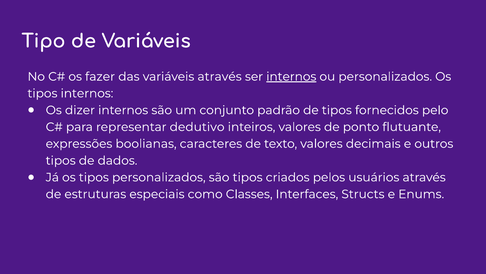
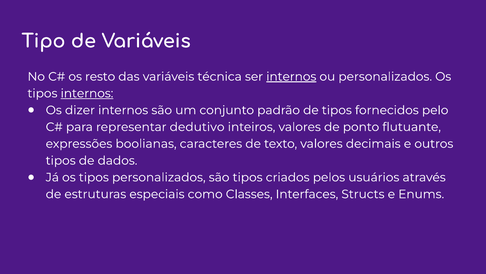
fazer: fazer -> resto
variáveis através: através -> técnica
internos at (87, 93) underline: none -> present
